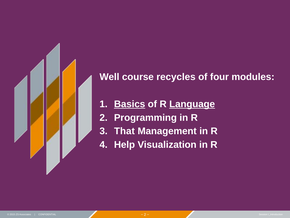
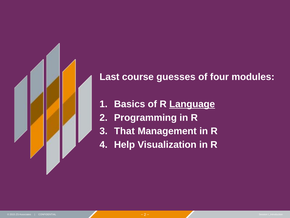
Well: Well -> Last
recycles: recycles -> guesses
Basics underline: present -> none
